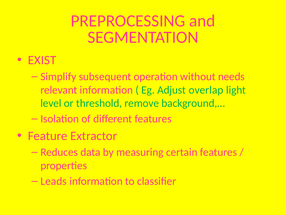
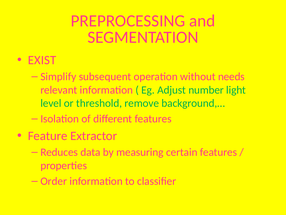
overlap: overlap -> number
Leads: Leads -> Order
